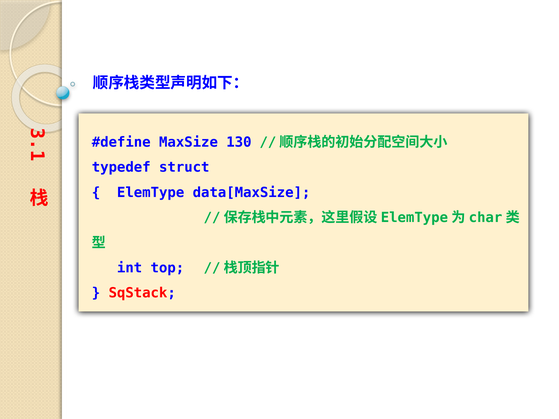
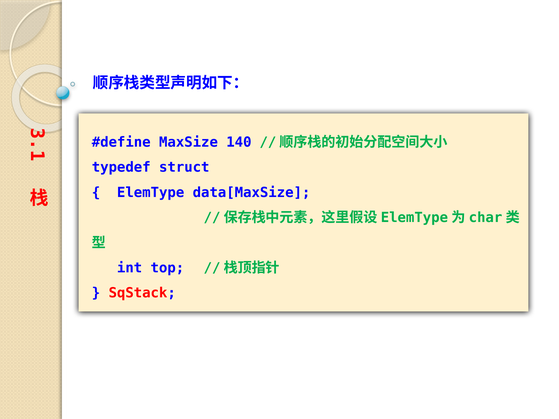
130: 130 -> 140
